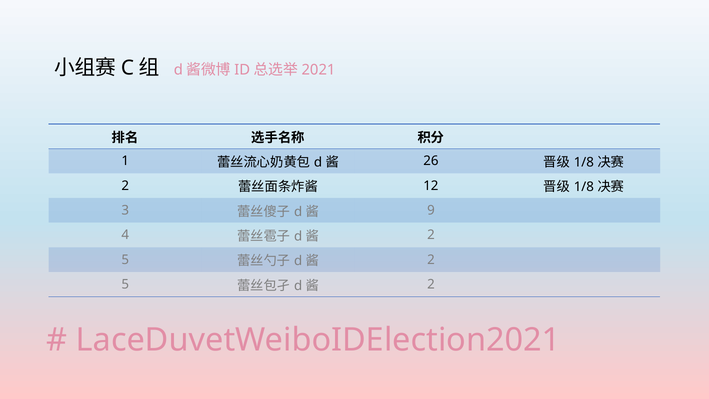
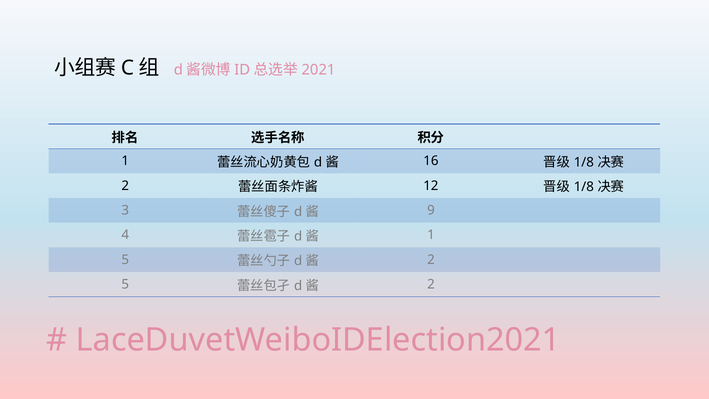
26: 26 -> 16
2 at (431, 235): 2 -> 1
